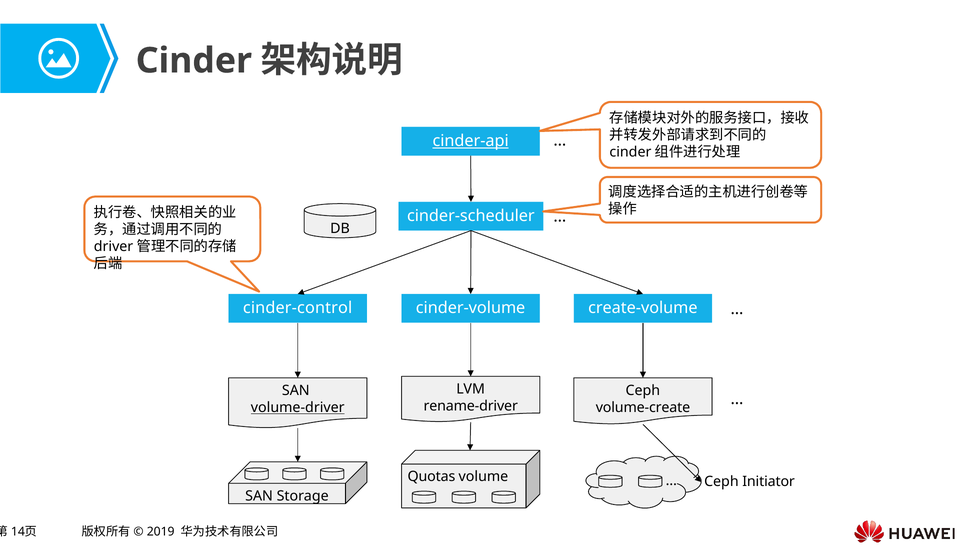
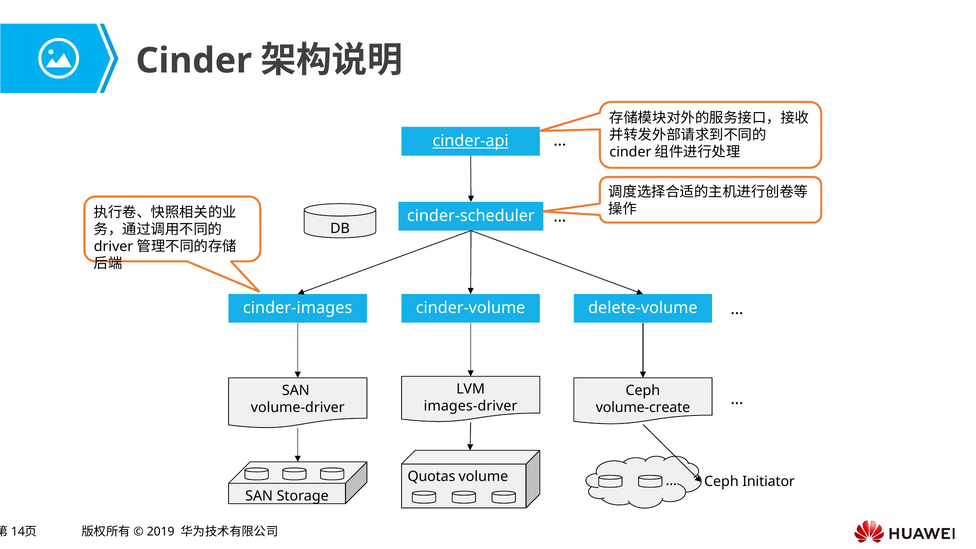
cinder-control: cinder-control -> cinder-images
create-volume: create-volume -> delete-volume
rename-driver: rename-driver -> images-driver
volume-driver underline: present -> none
